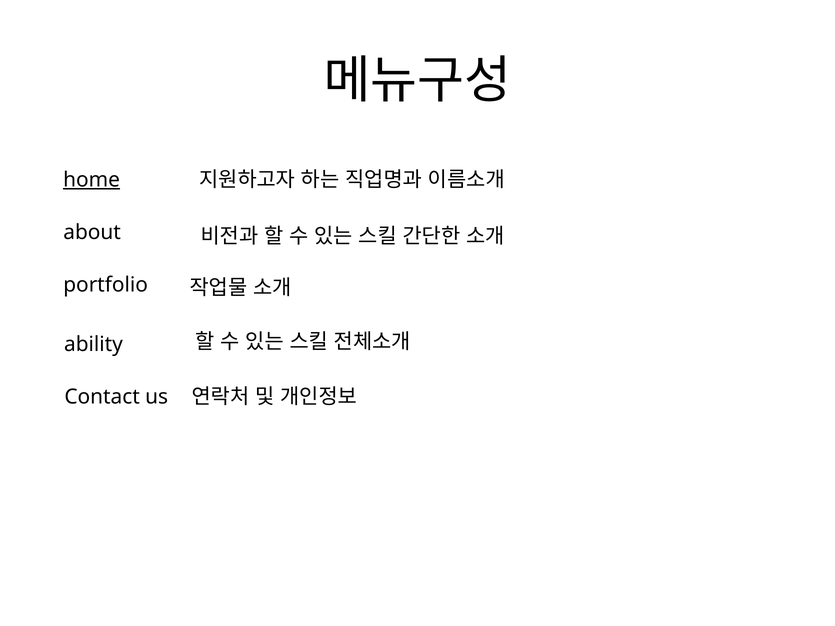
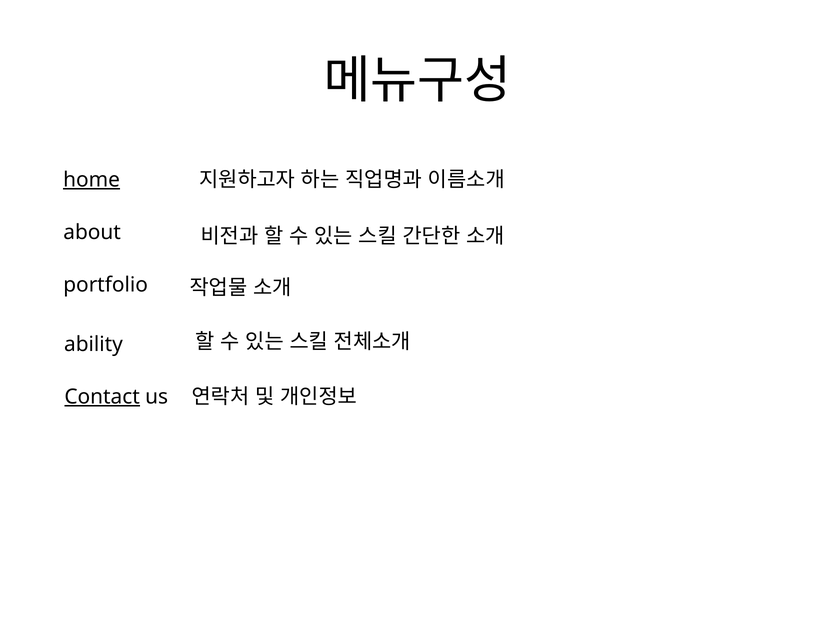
Contact underline: none -> present
